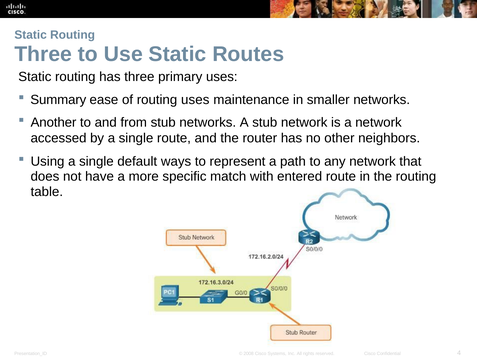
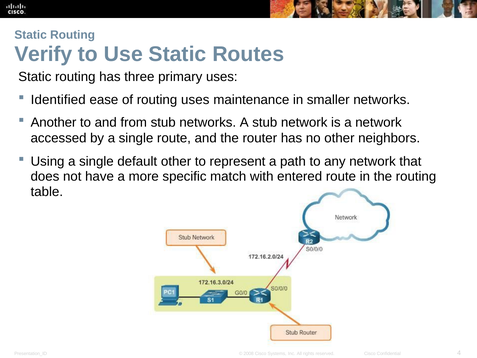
Three at (43, 54): Three -> Verify
Summary: Summary -> Identified
default ways: ways -> other
